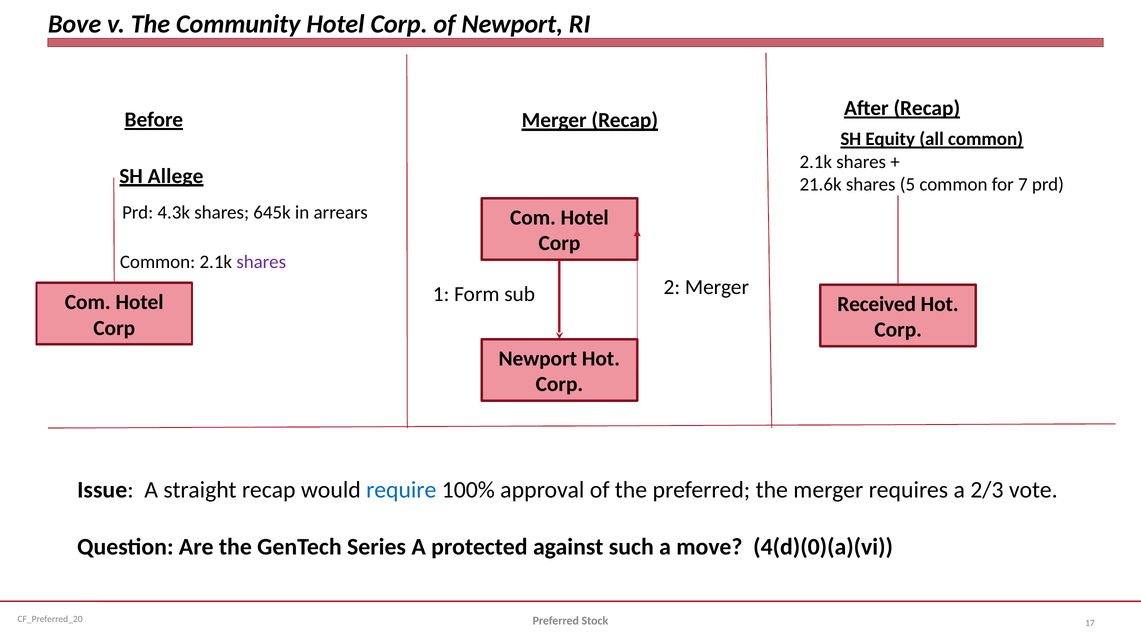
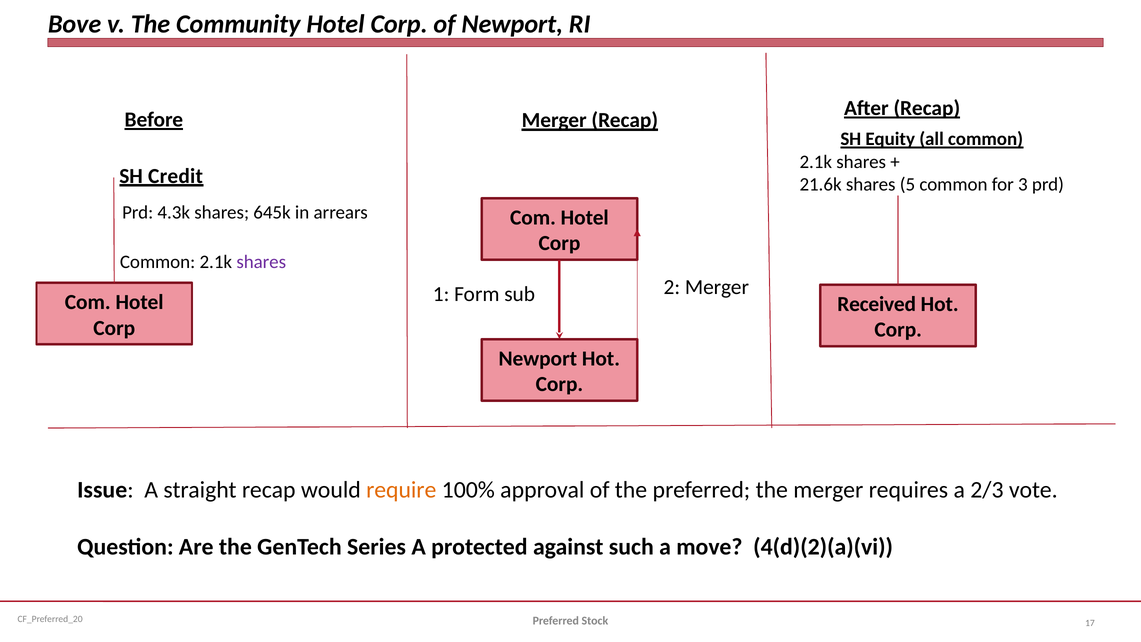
Allege: Allege -> Credit
7: 7 -> 3
require colour: blue -> orange
4(d)(0)(a)(vi: 4(d)(0)(a)(vi -> 4(d)(2)(a)(vi
